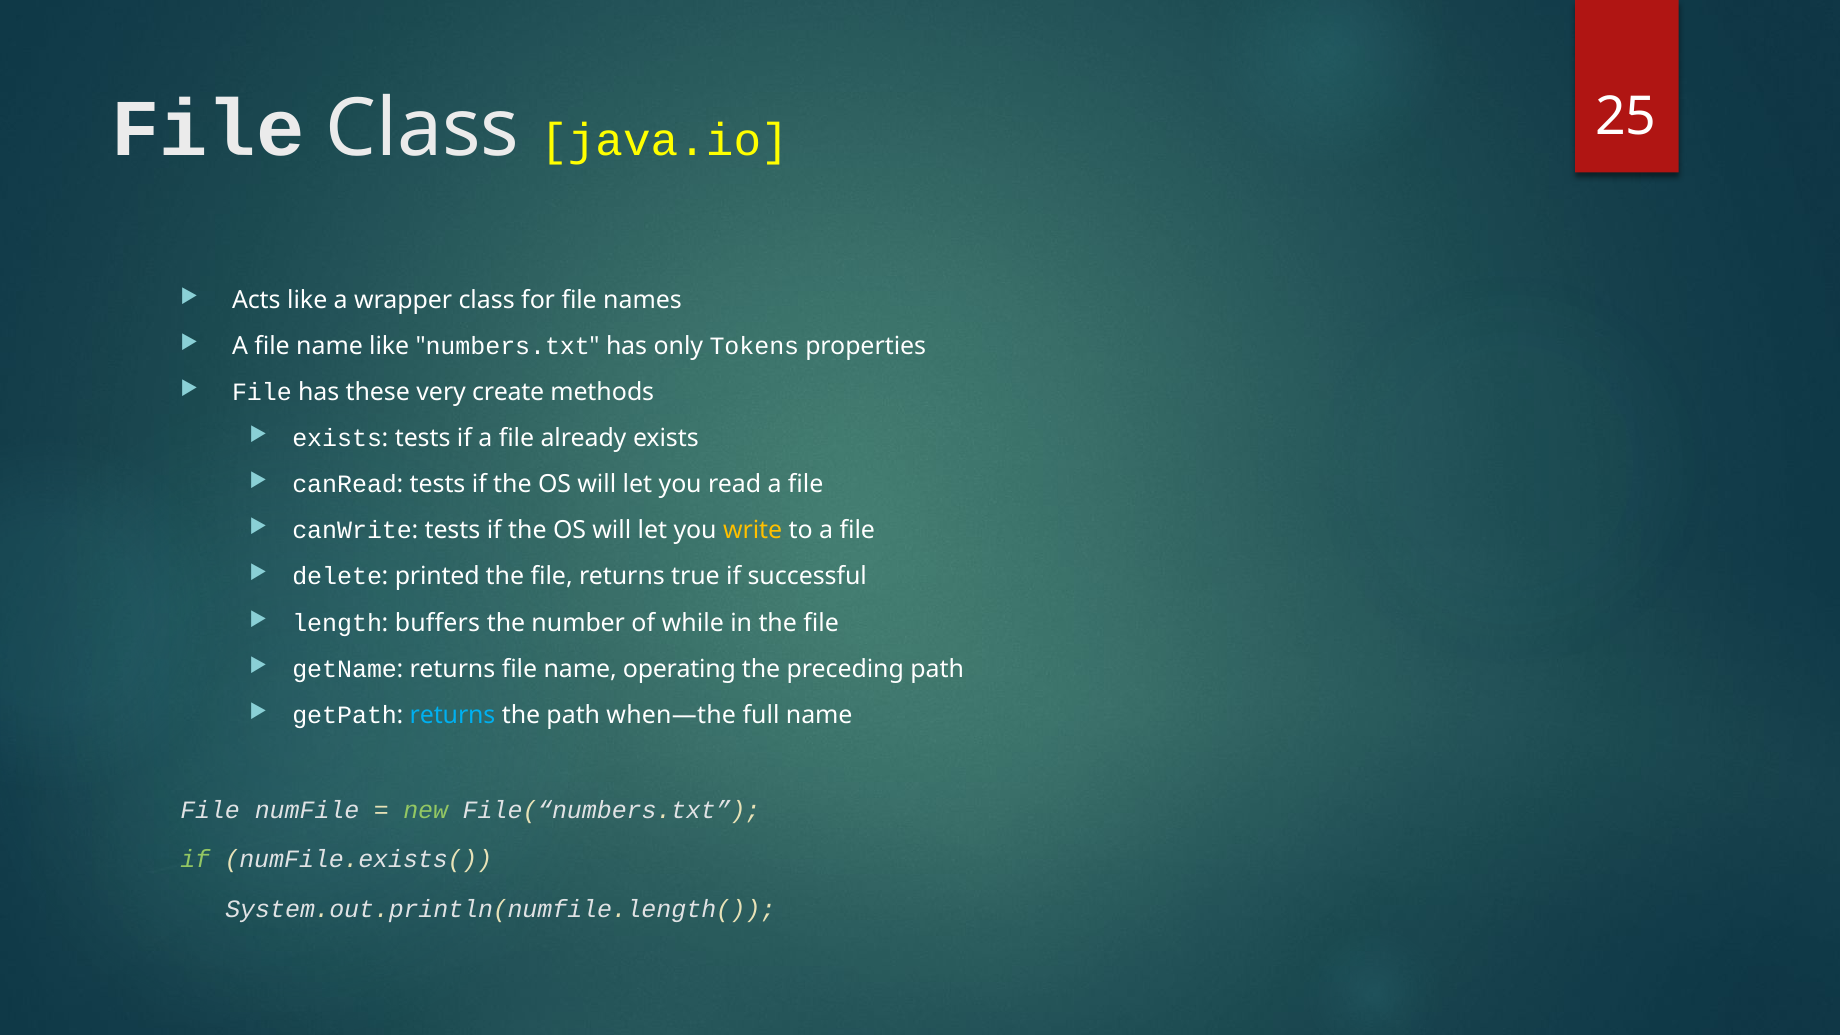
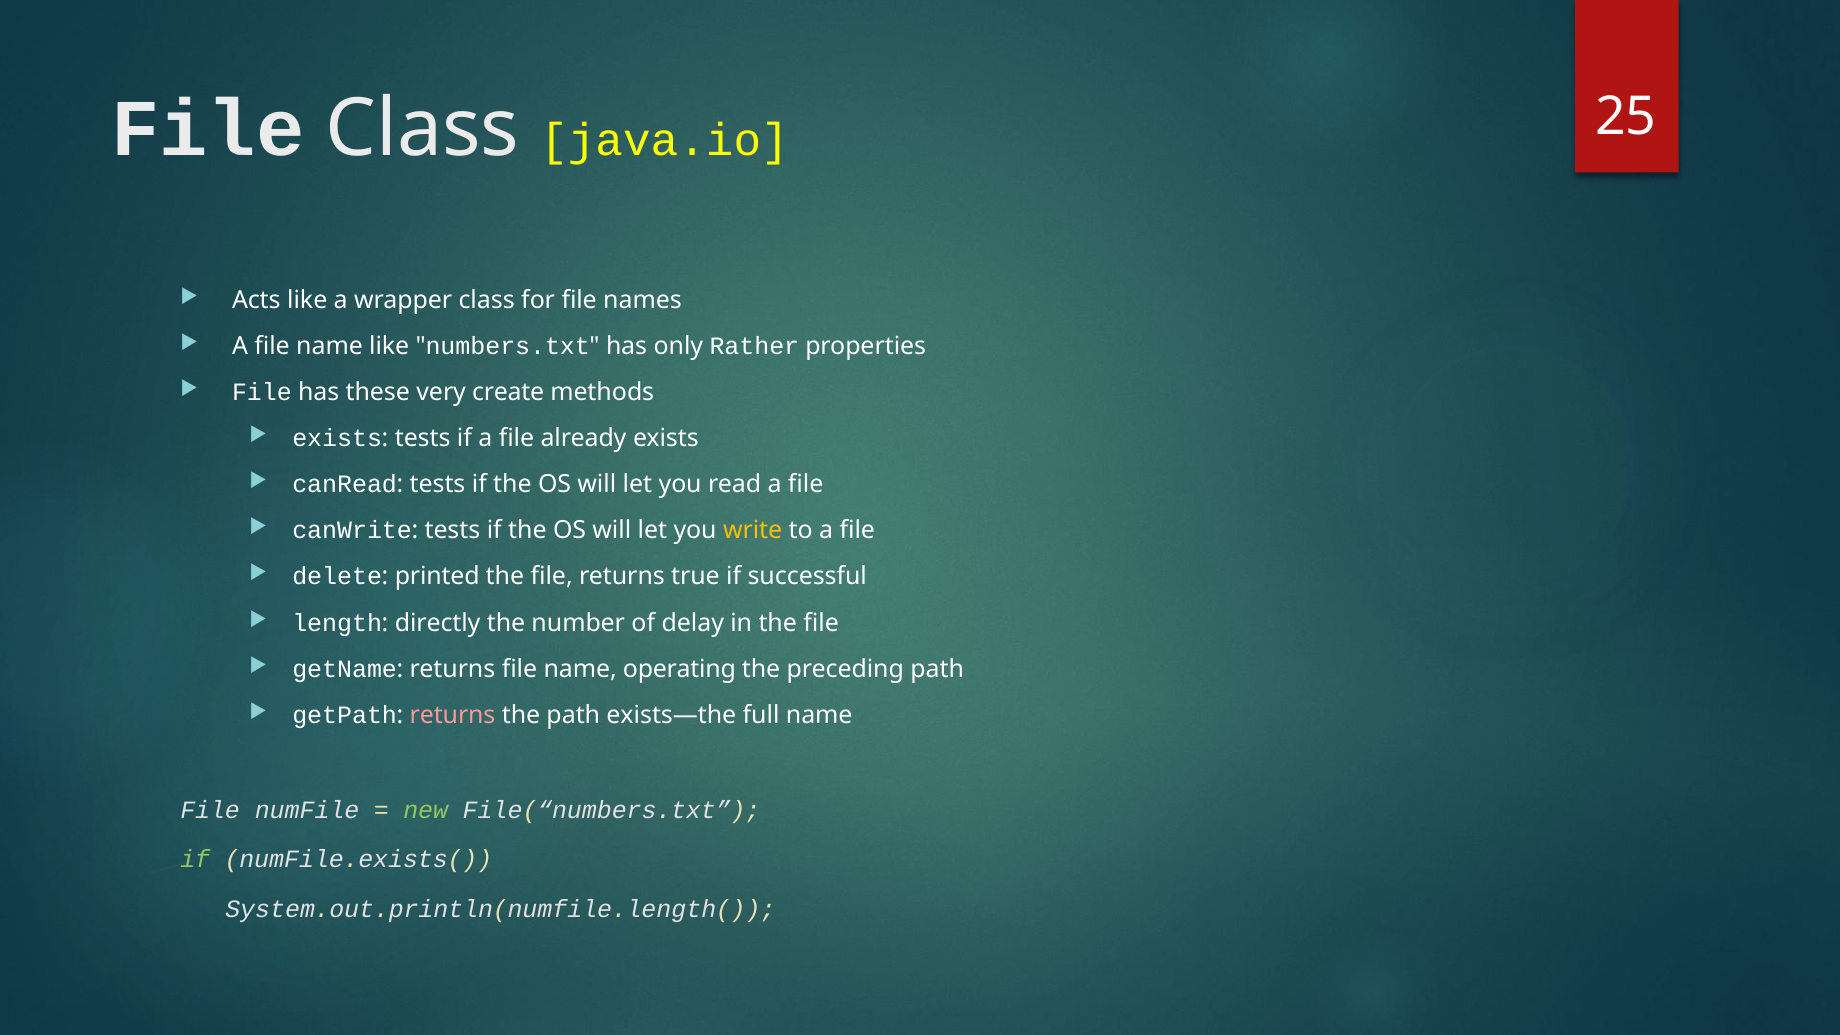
Tokens: Tokens -> Rather
buffers: buffers -> directly
while: while -> delay
returns at (453, 715) colour: light blue -> pink
when—the: when—the -> exists—the
